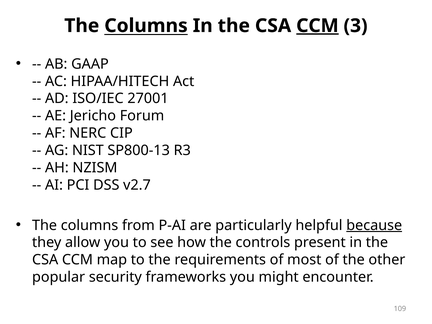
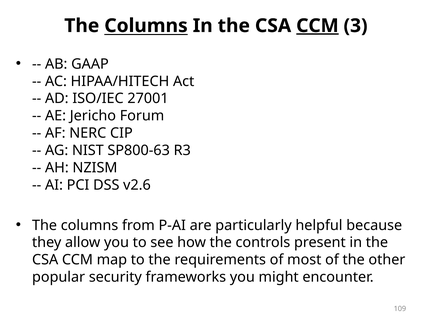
SP800-13: SP800-13 -> SP800-63
v2.7: v2.7 -> v2.6
because underline: present -> none
